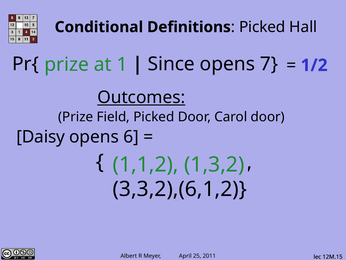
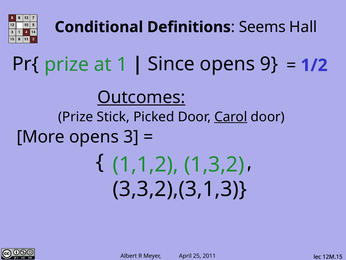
Picked at (262, 27): Picked -> Seems
7: 7 -> 9
Field: Field -> Stick
Carol underline: none -> present
Daisy: Daisy -> More
6: 6 -> 3
3,3,2),(6,1,2: 3,3,2),(6,1,2 -> 3,3,2),(3,1,3
